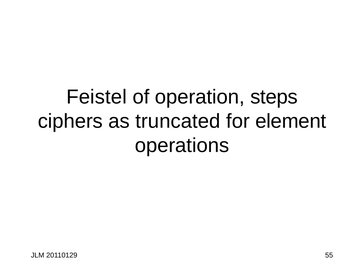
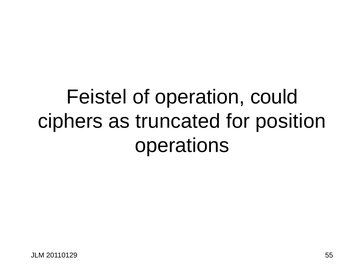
steps: steps -> could
element: element -> position
